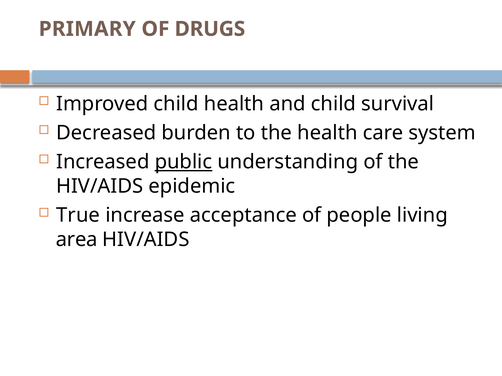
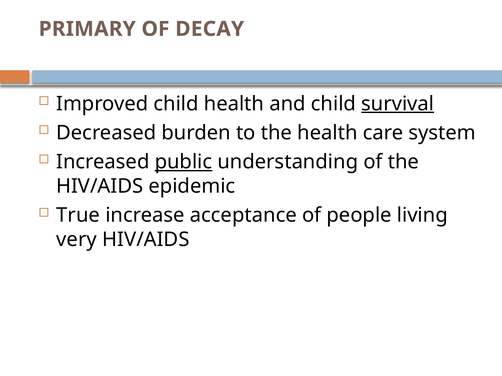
DRUGS: DRUGS -> DECAY
survival underline: none -> present
area: area -> very
